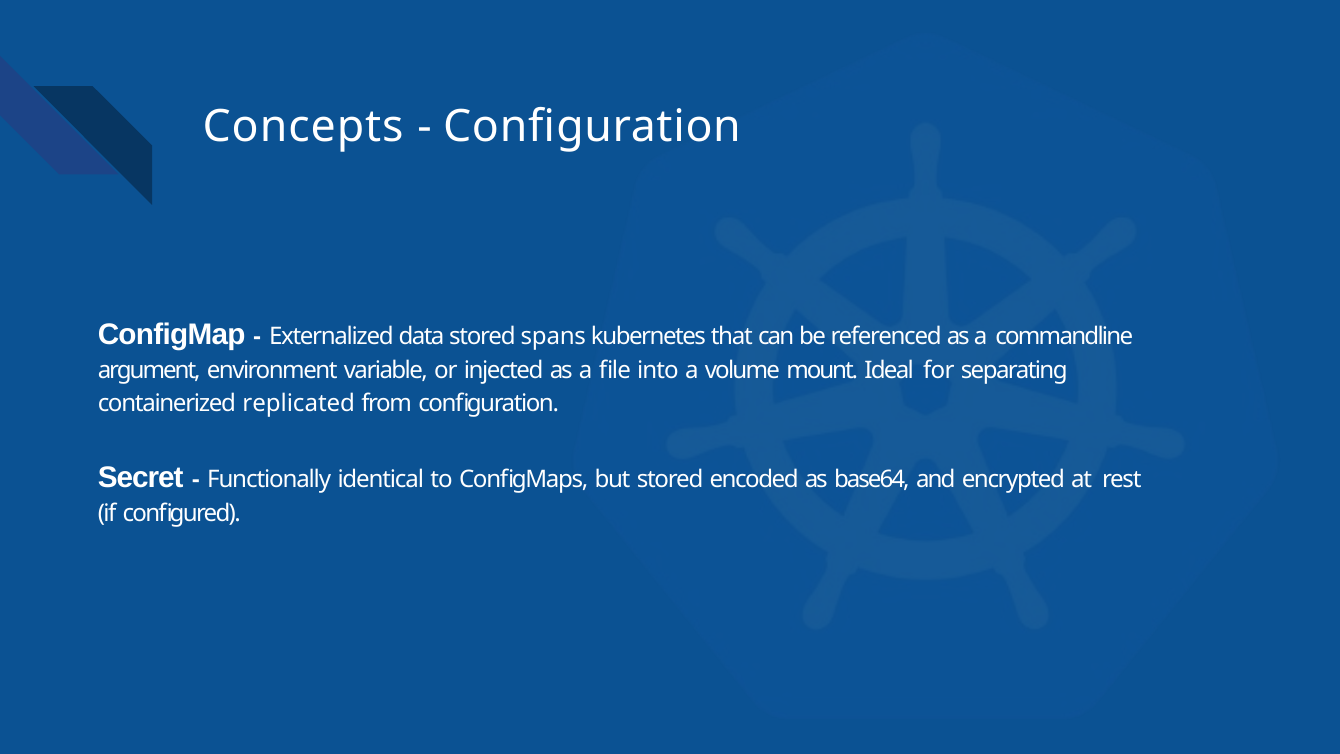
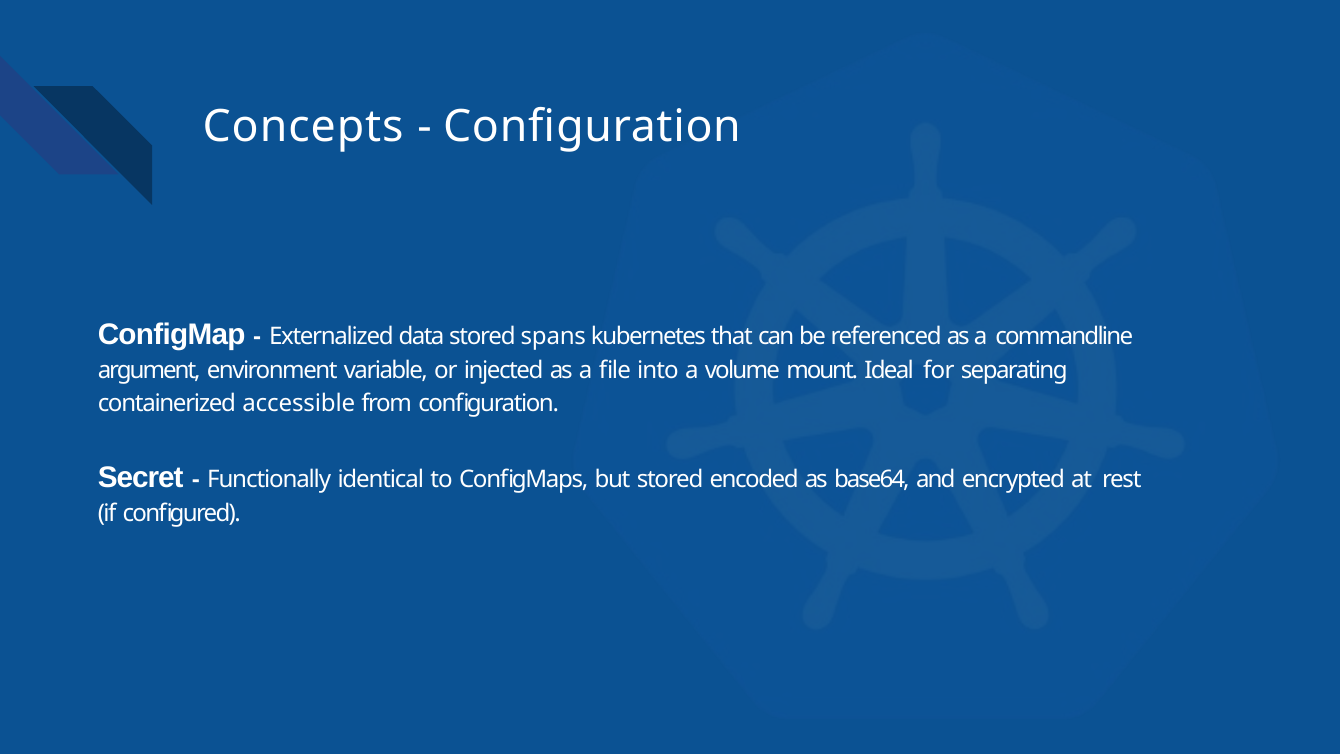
replicated: replicated -> accessible
